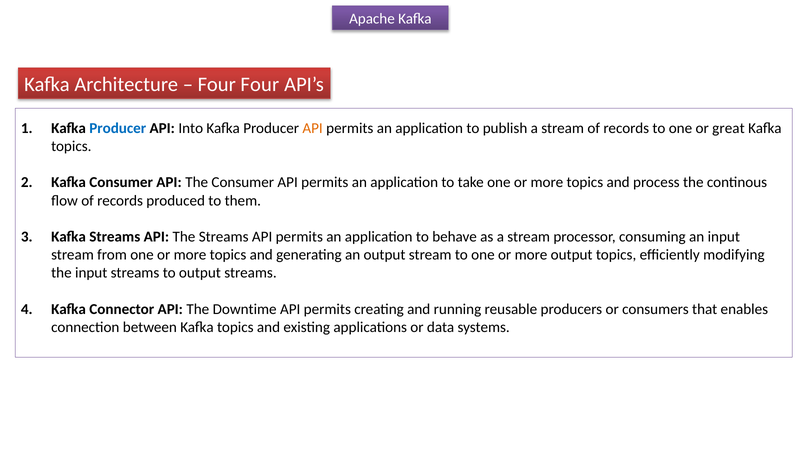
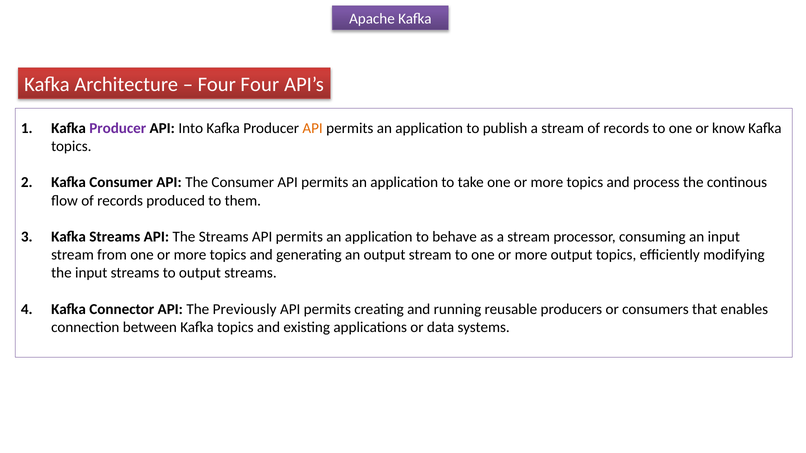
Producer at (118, 128) colour: blue -> purple
great: great -> know
Downtime: Downtime -> Previously
